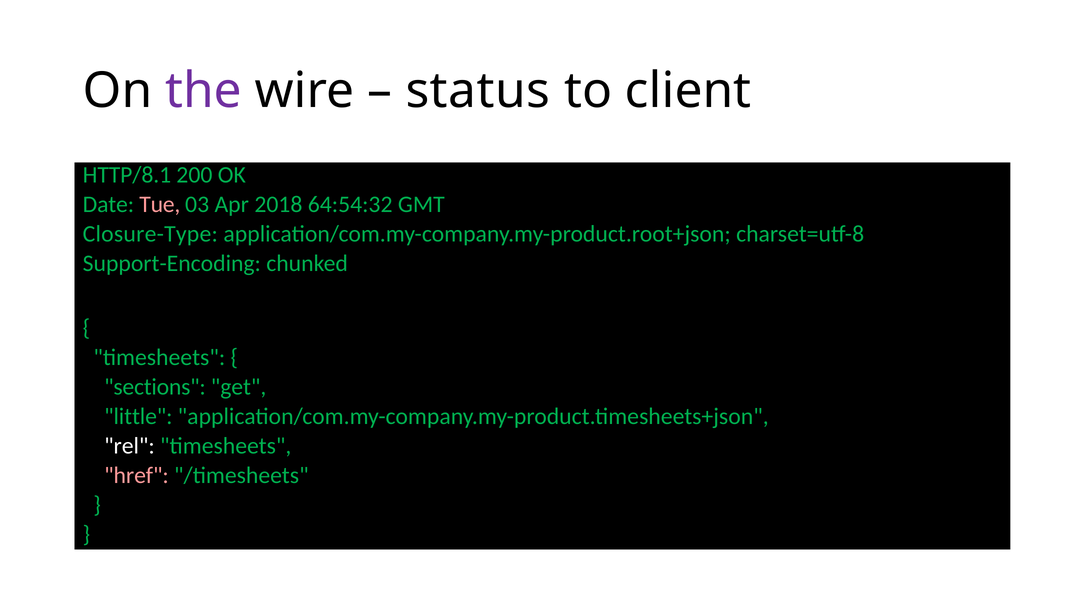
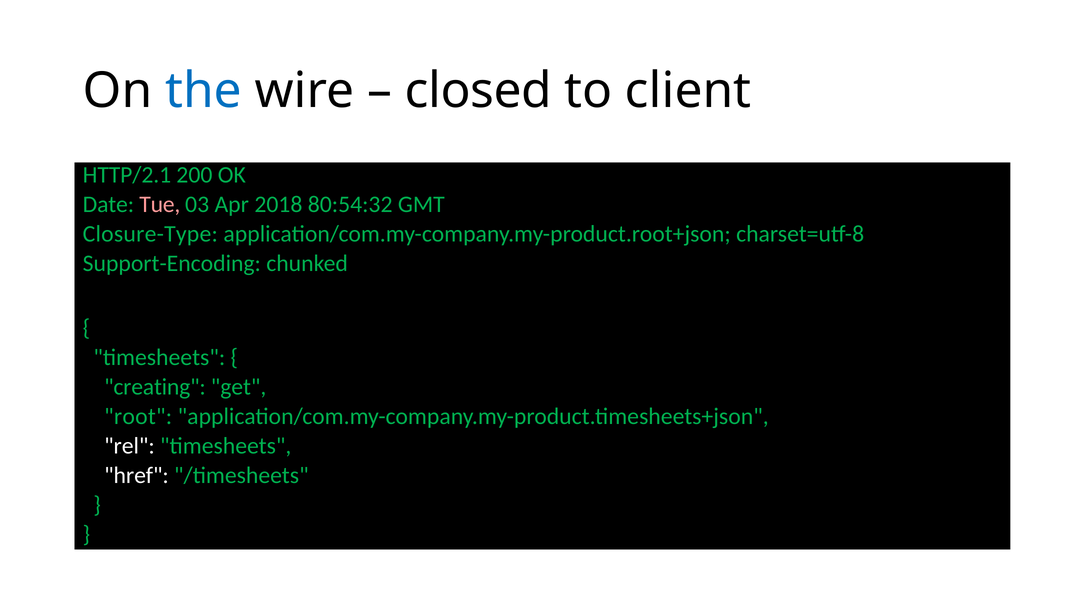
the colour: purple -> blue
status: status -> closed
HTTP/8.1: HTTP/8.1 -> HTTP/2.1
64:54:32: 64:54:32 -> 80:54:32
sections: sections -> creating
little: little -> root
href colour: pink -> white
